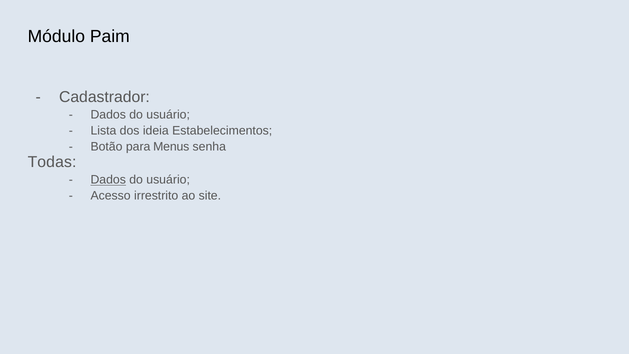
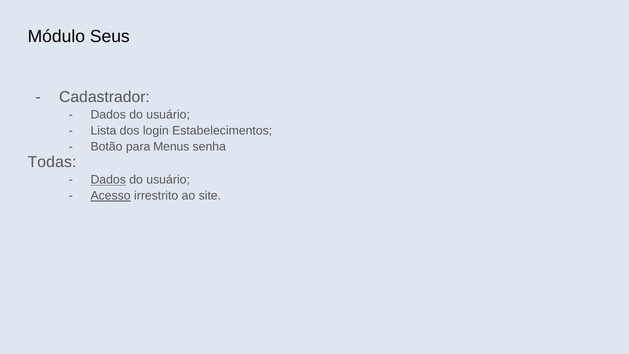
Paim: Paim -> Seus
ideia: ideia -> login
Acesso underline: none -> present
